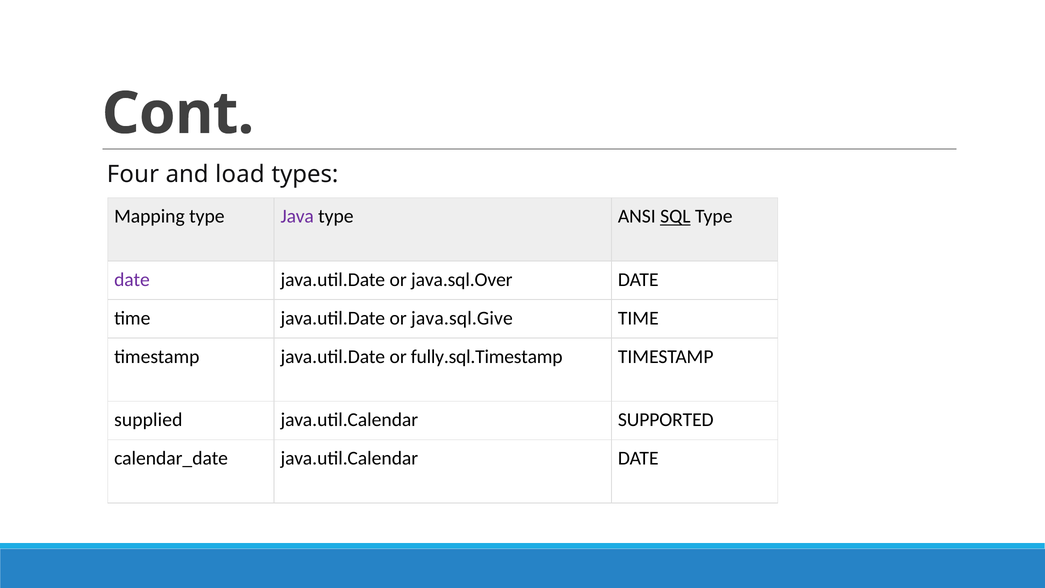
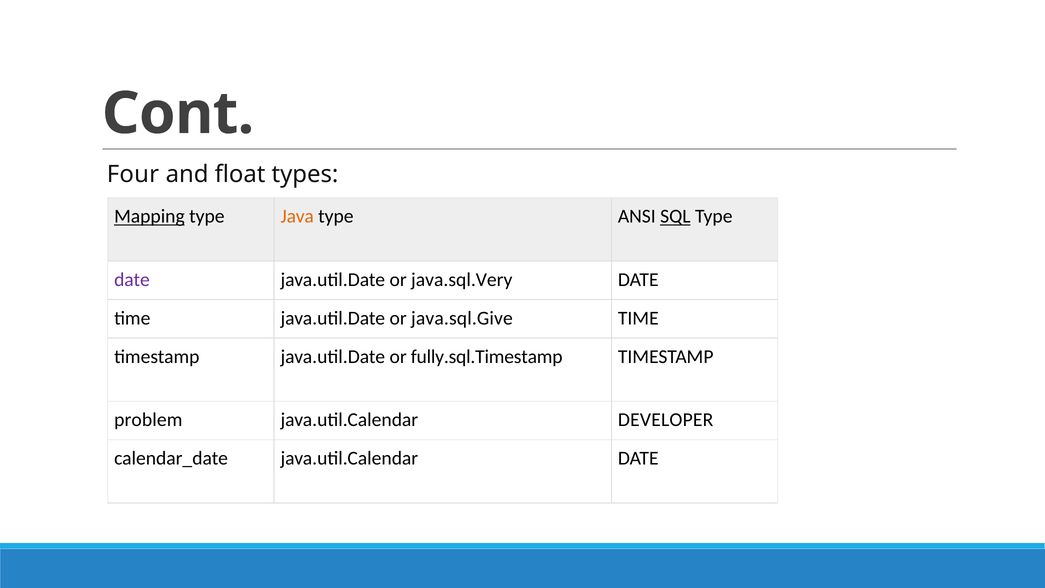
load: load -> float
Mapping underline: none -> present
Java colour: purple -> orange
java.sql.Over: java.sql.Over -> java.sql.Very
supplied: supplied -> problem
SUPPORTED: SUPPORTED -> DEVELOPER
